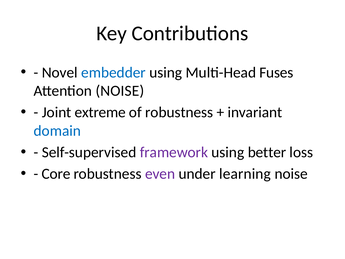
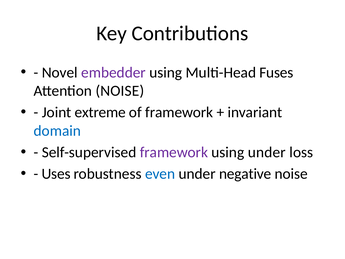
embedder colour: blue -> purple
of robustness: robustness -> framework
using better: better -> under
Core: Core -> Uses
even colour: purple -> blue
learning: learning -> negative
